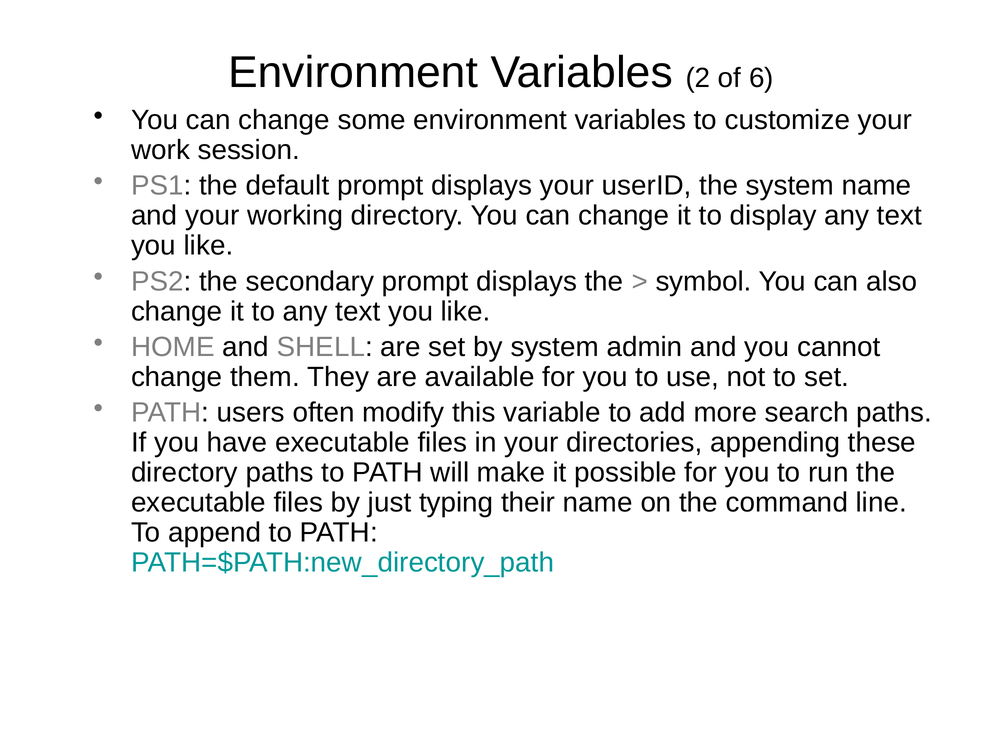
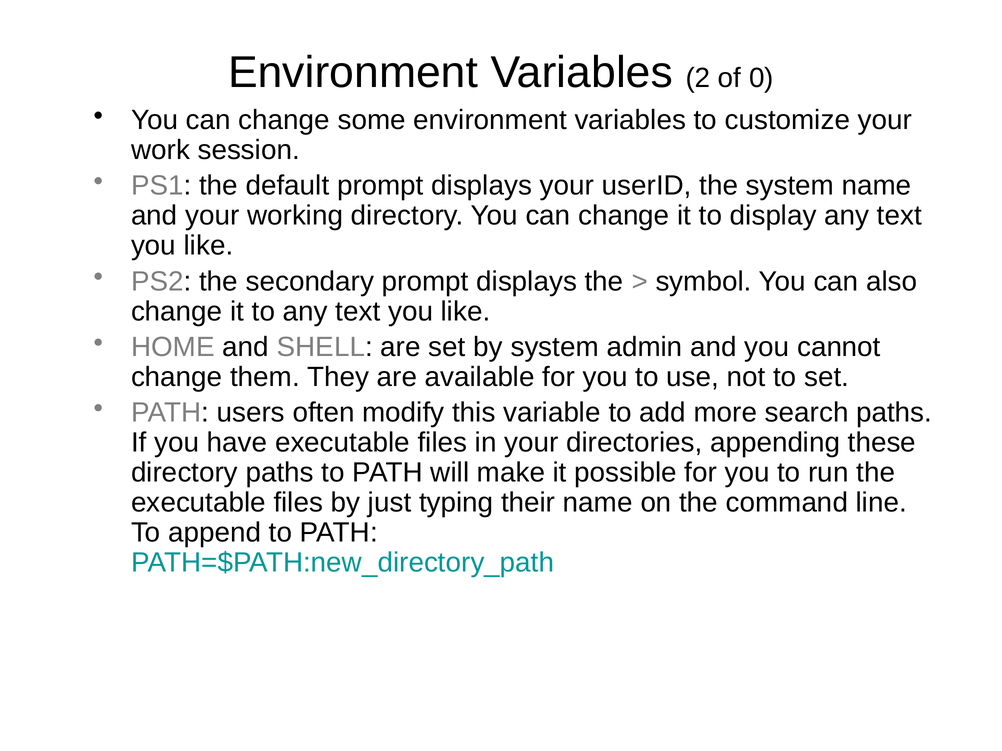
6: 6 -> 0
